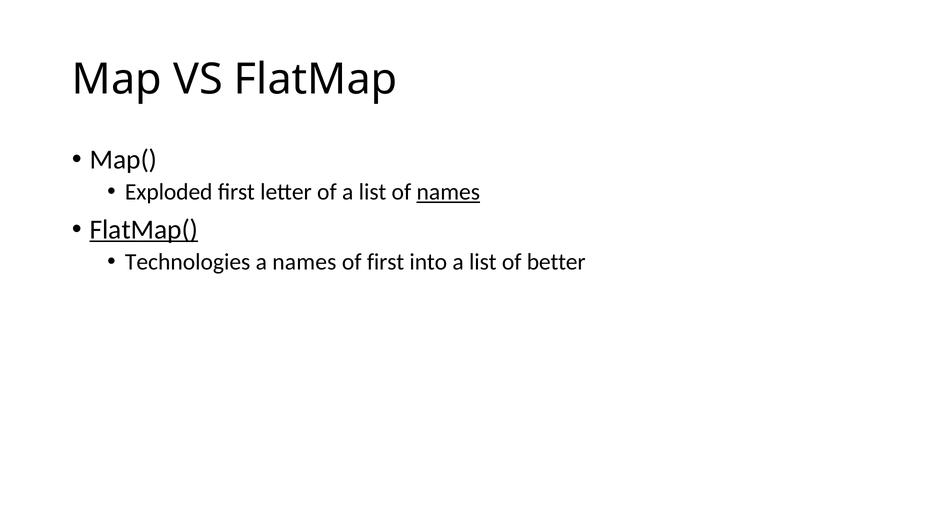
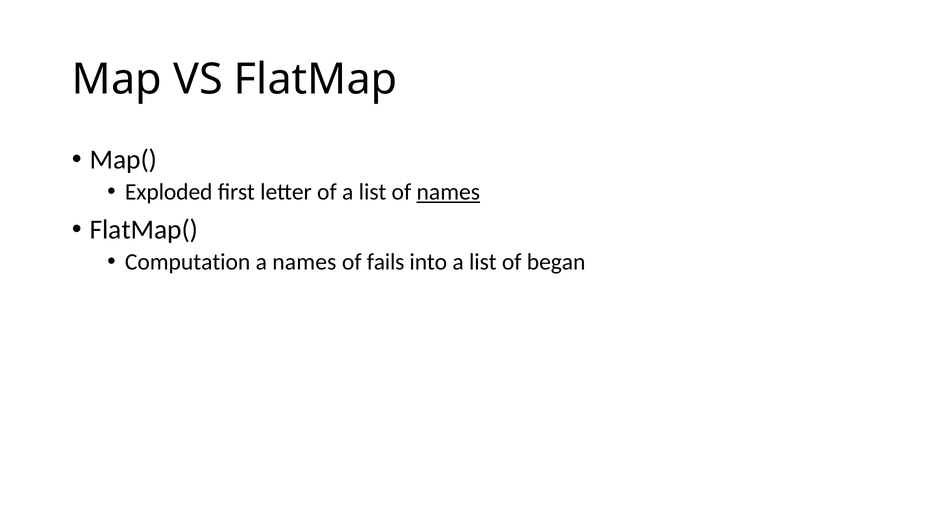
FlatMap( underline: present -> none
Technologies: Technologies -> Computation
of first: first -> fails
better: better -> began
